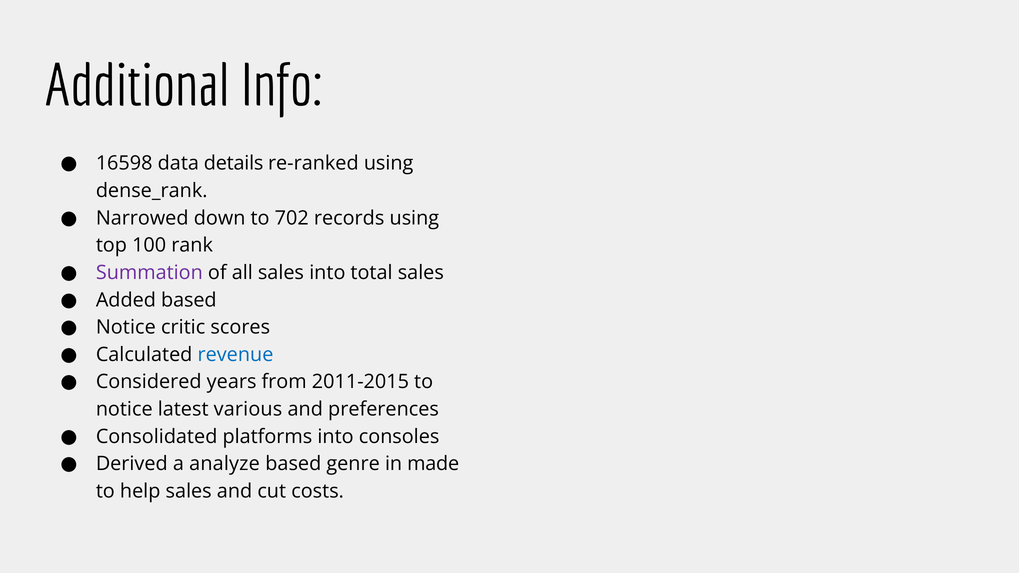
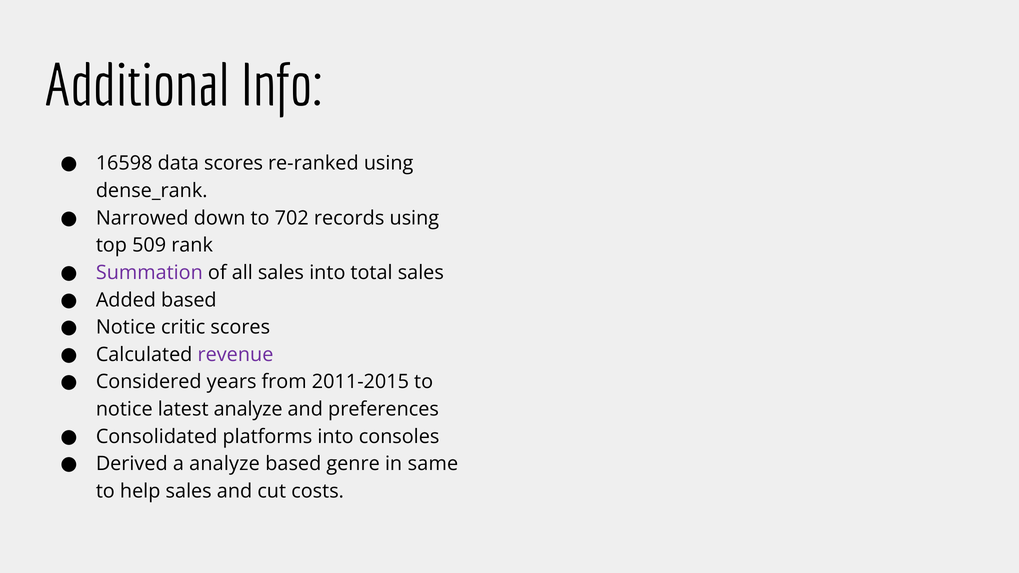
data details: details -> scores
100: 100 -> 509
revenue colour: blue -> purple
latest various: various -> analyze
made: made -> same
